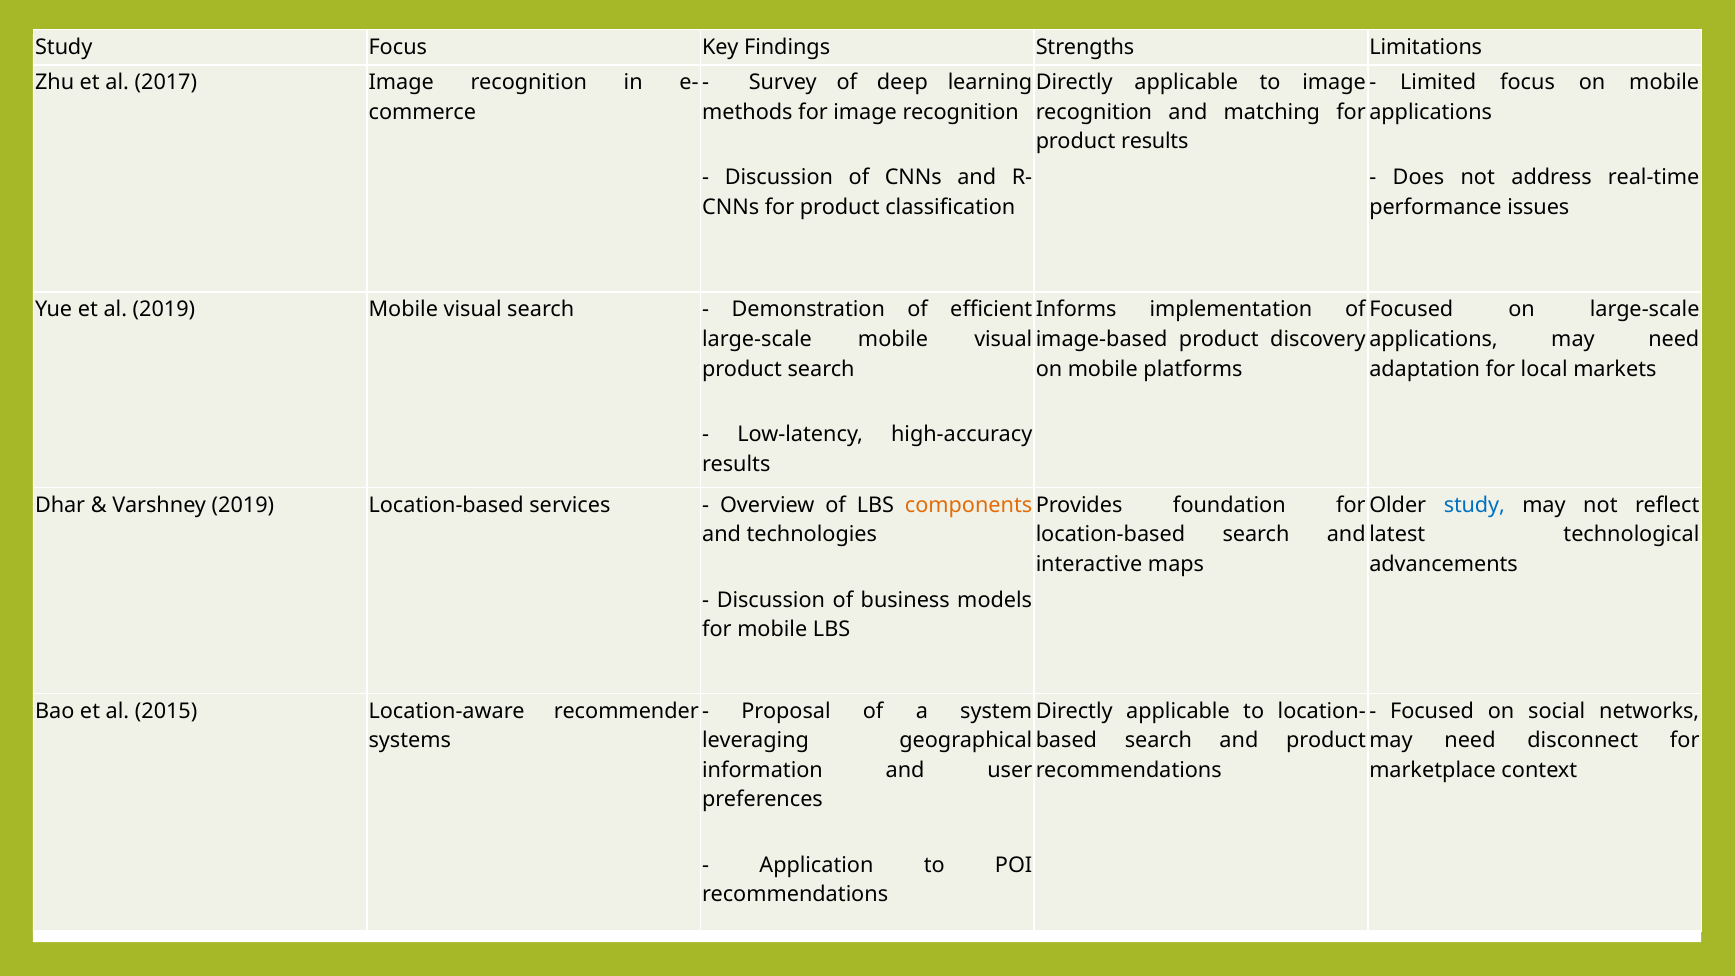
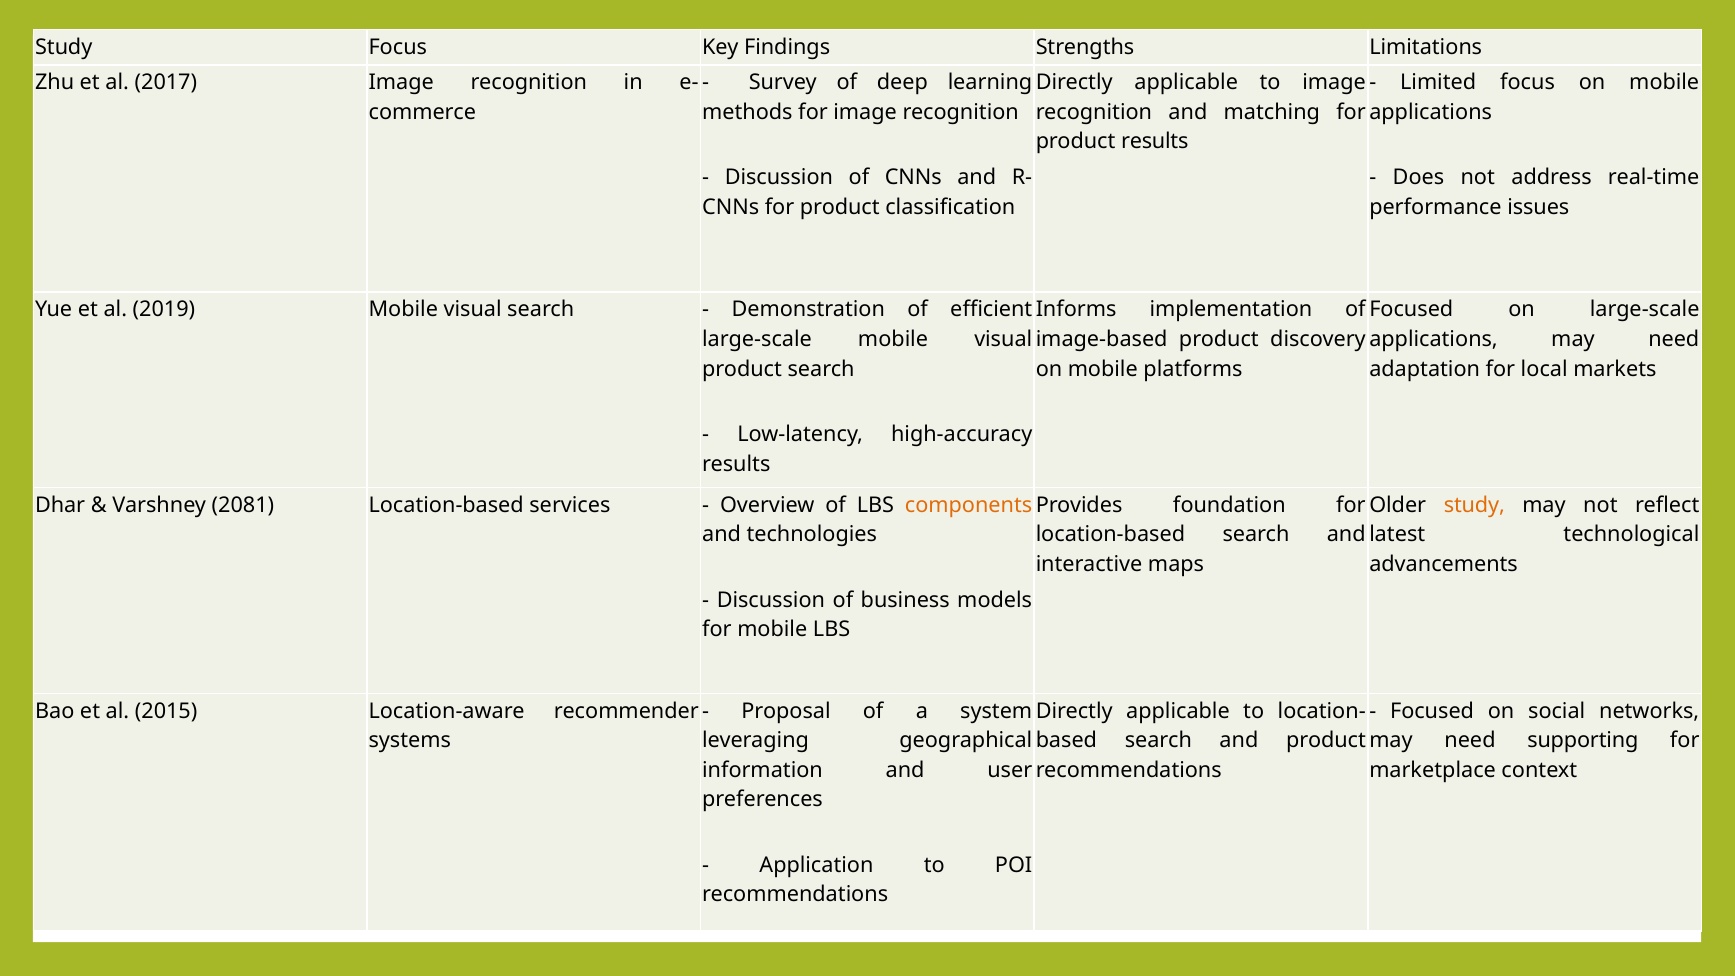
Varshney 2019: 2019 -> 2081
study at (1474, 505) colour: blue -> orange
disconnect: disconnect -> supporting
